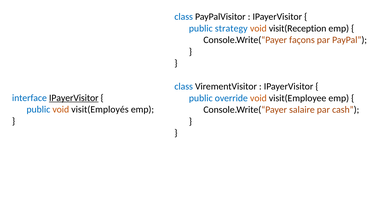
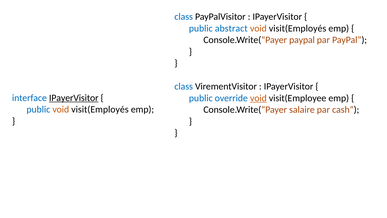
strategy: strategy -> abstract
visit(Reception at (298, 28): visit(Reception -> visit(Employés
Console.Write(“Payer façons: façons -> paypal
void at (258, 98) underline: none -> present
